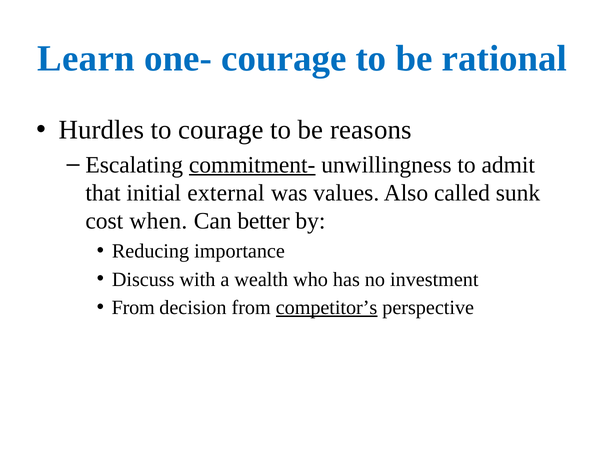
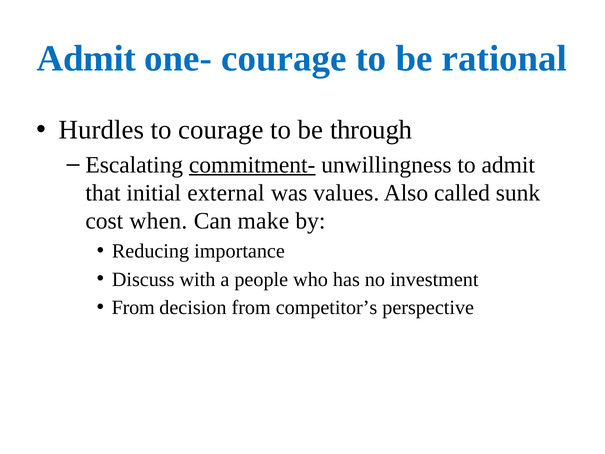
Learn at (86, 59): Learn -> Admit
reasons: reasons -> through
better: better -> make
wealth: wealth -> people
competitor’s underline: present -> none
